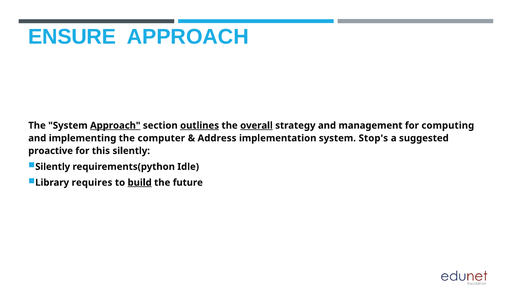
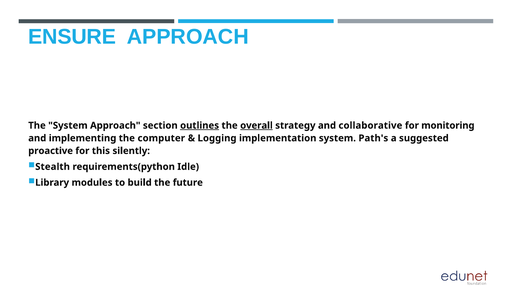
Approach at (115, 125) underline: present -> none
management: management -> collaborative
computing: computing -> monitoring
Address: Address -> Logging
Stop's: Stop's -> Path's
Silently at (53, 167): Silently -> Stealth
requires: requires -> modules
build underline: present -> none
